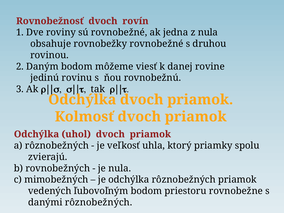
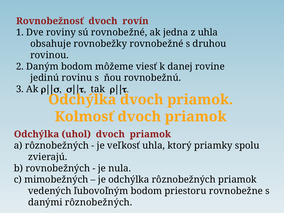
z nula: nula -> uhla
